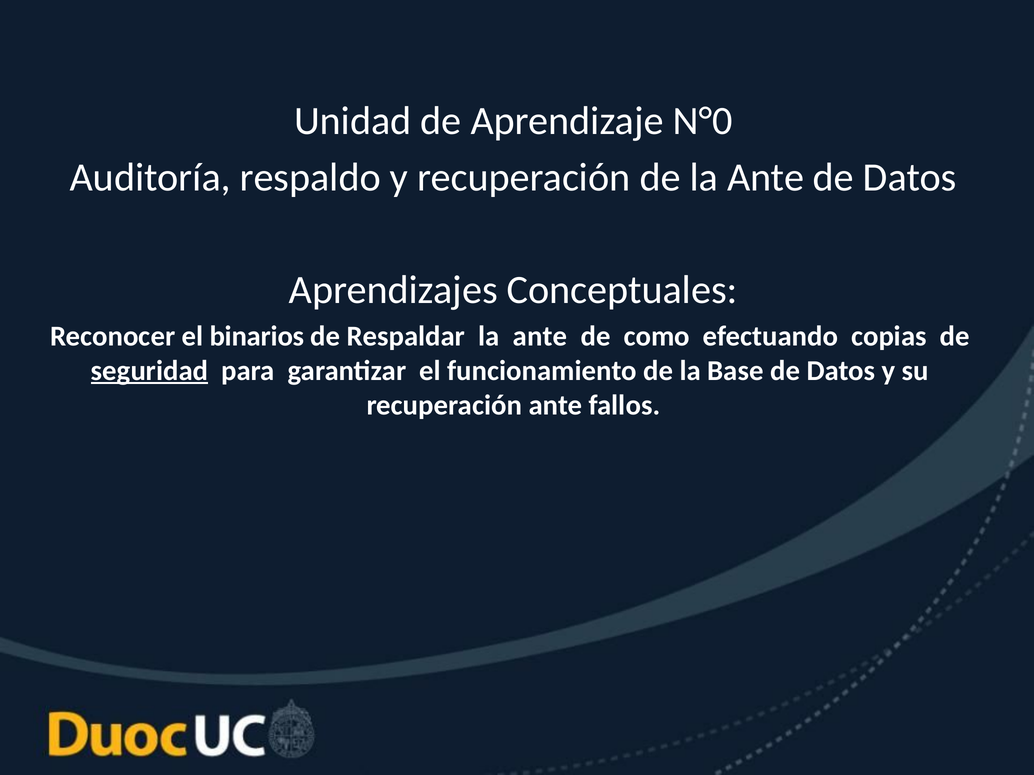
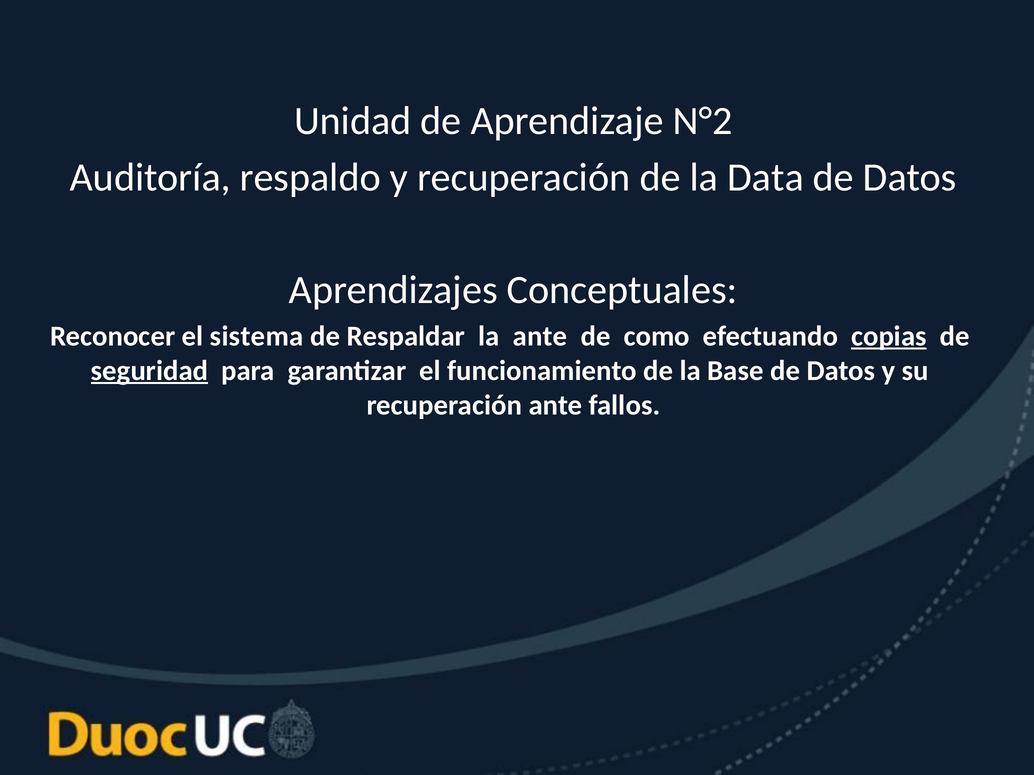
N°0: N°0 -> N°2
de la Ante: Ante -> Data
binarios: binarios -> sistema
copias underline: none -> present
